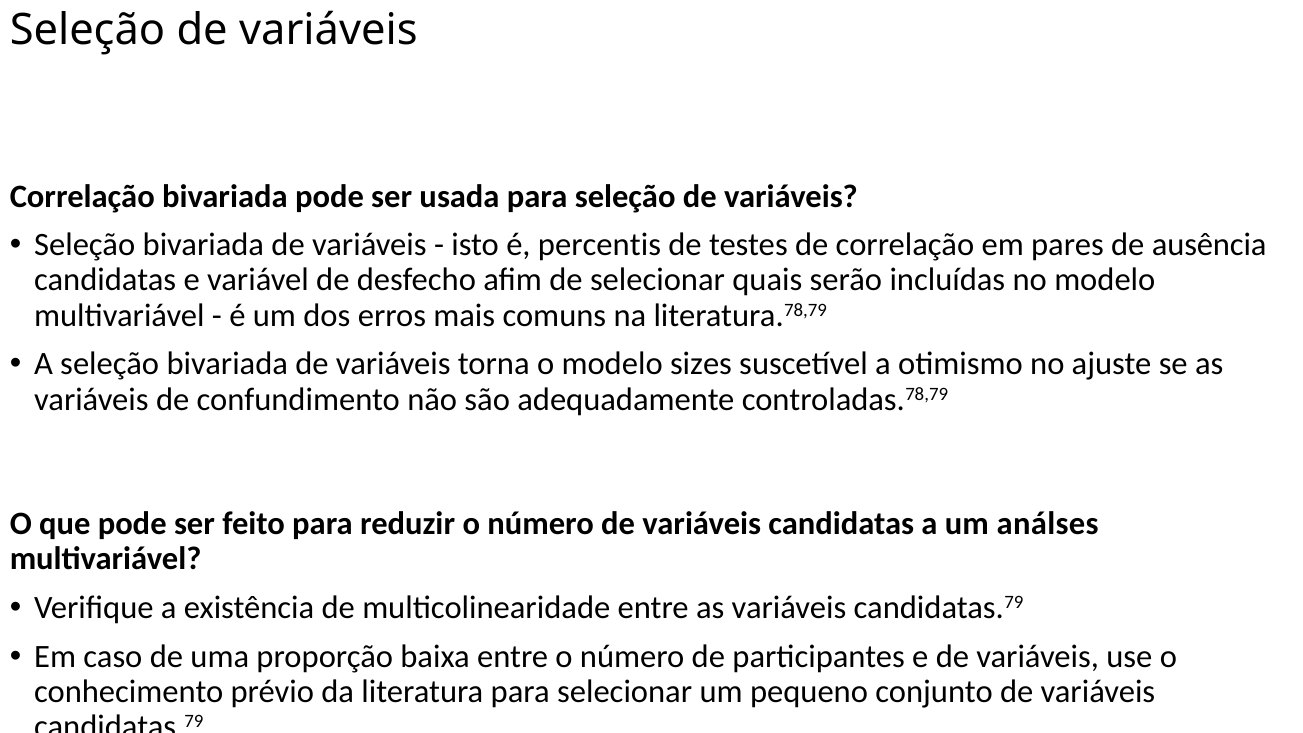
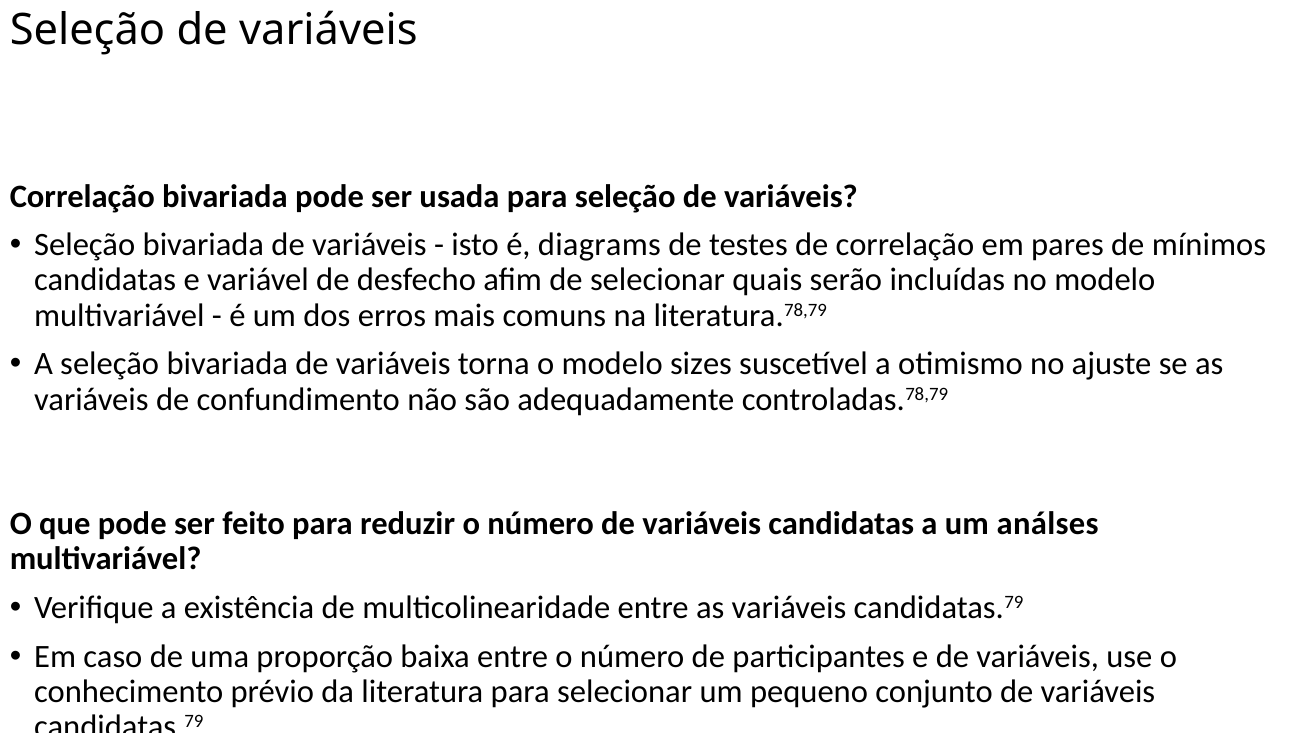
percentis: percentis -> diagrams
ausência: ausência -> mínimos
